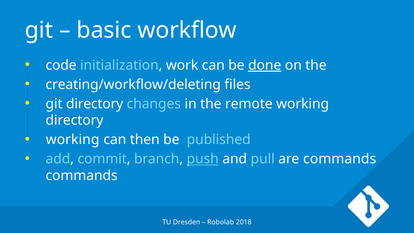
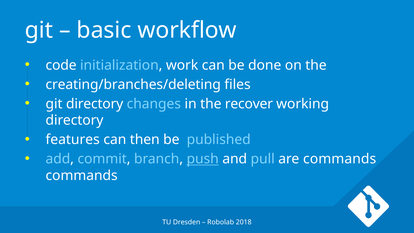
done underline: present -> none
creating/workflow/deleting: creating/workflow/deleting -> creating/branches/deleting
remote: remote -> recover
working at (73, 140): working -> features
